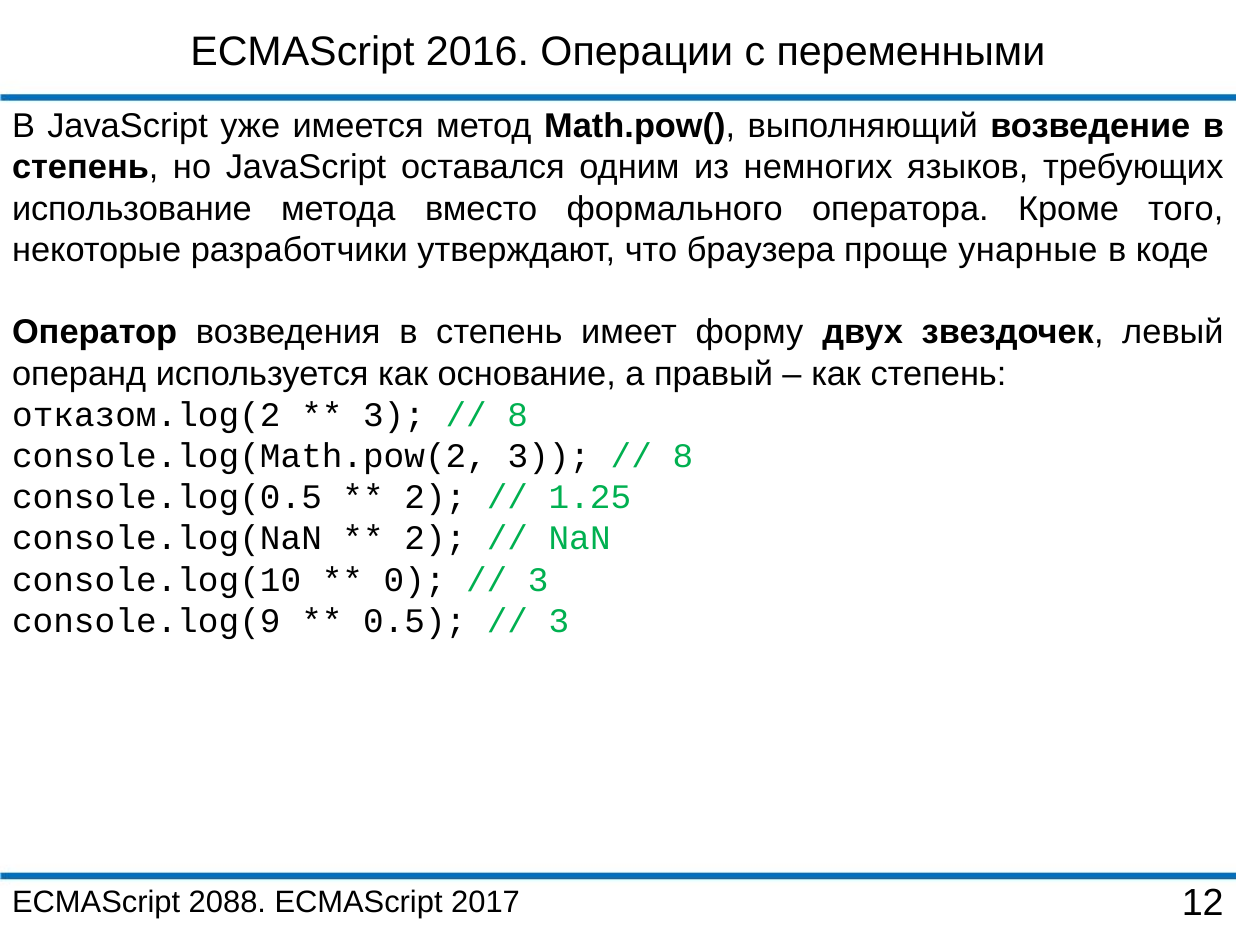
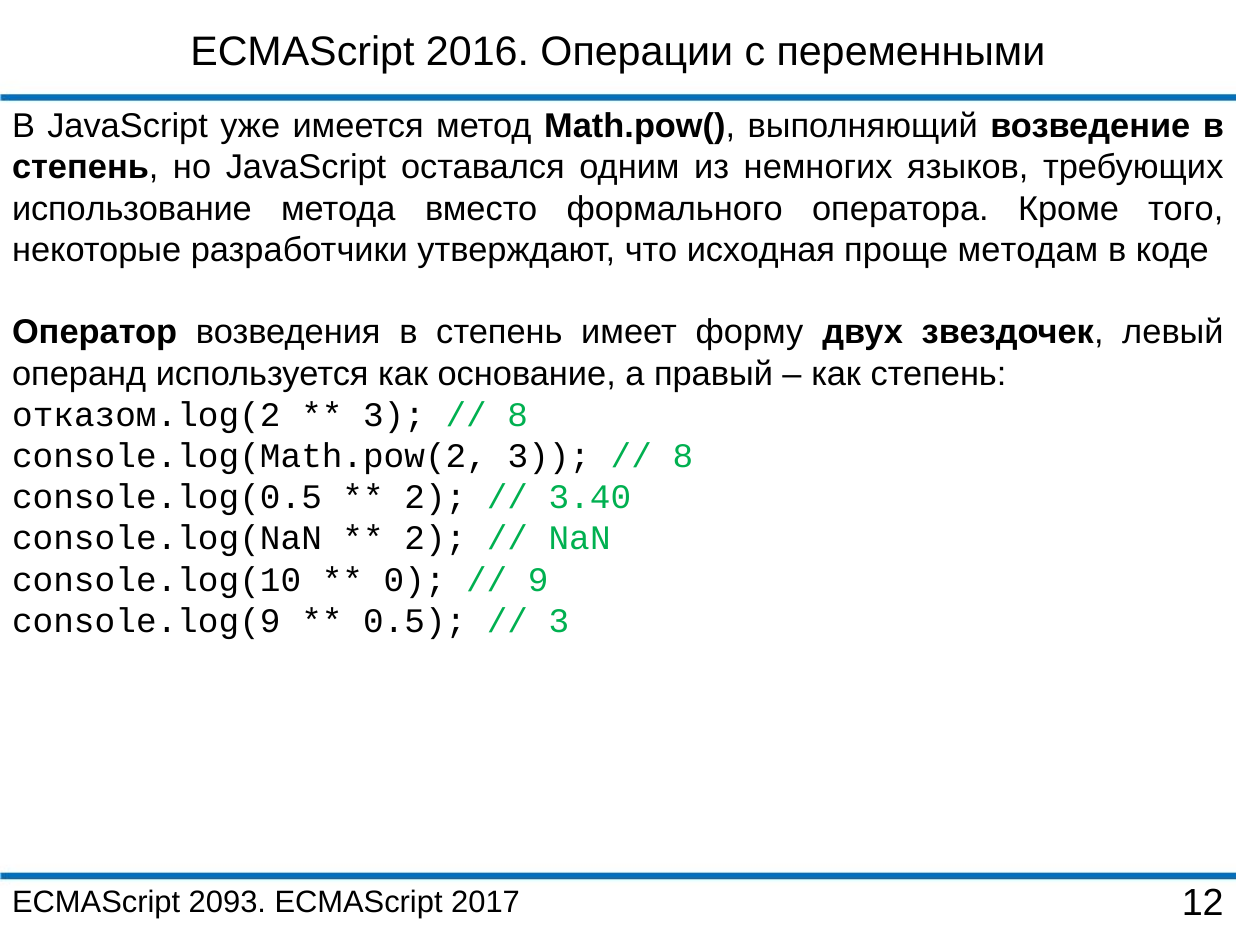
браузера: браузера -> исходная
унарные: унарные -> методам
1.25: 1.25 -> 3.40
3 at (538, 580): 3 -> 9
2088: 2088 -> 2093
